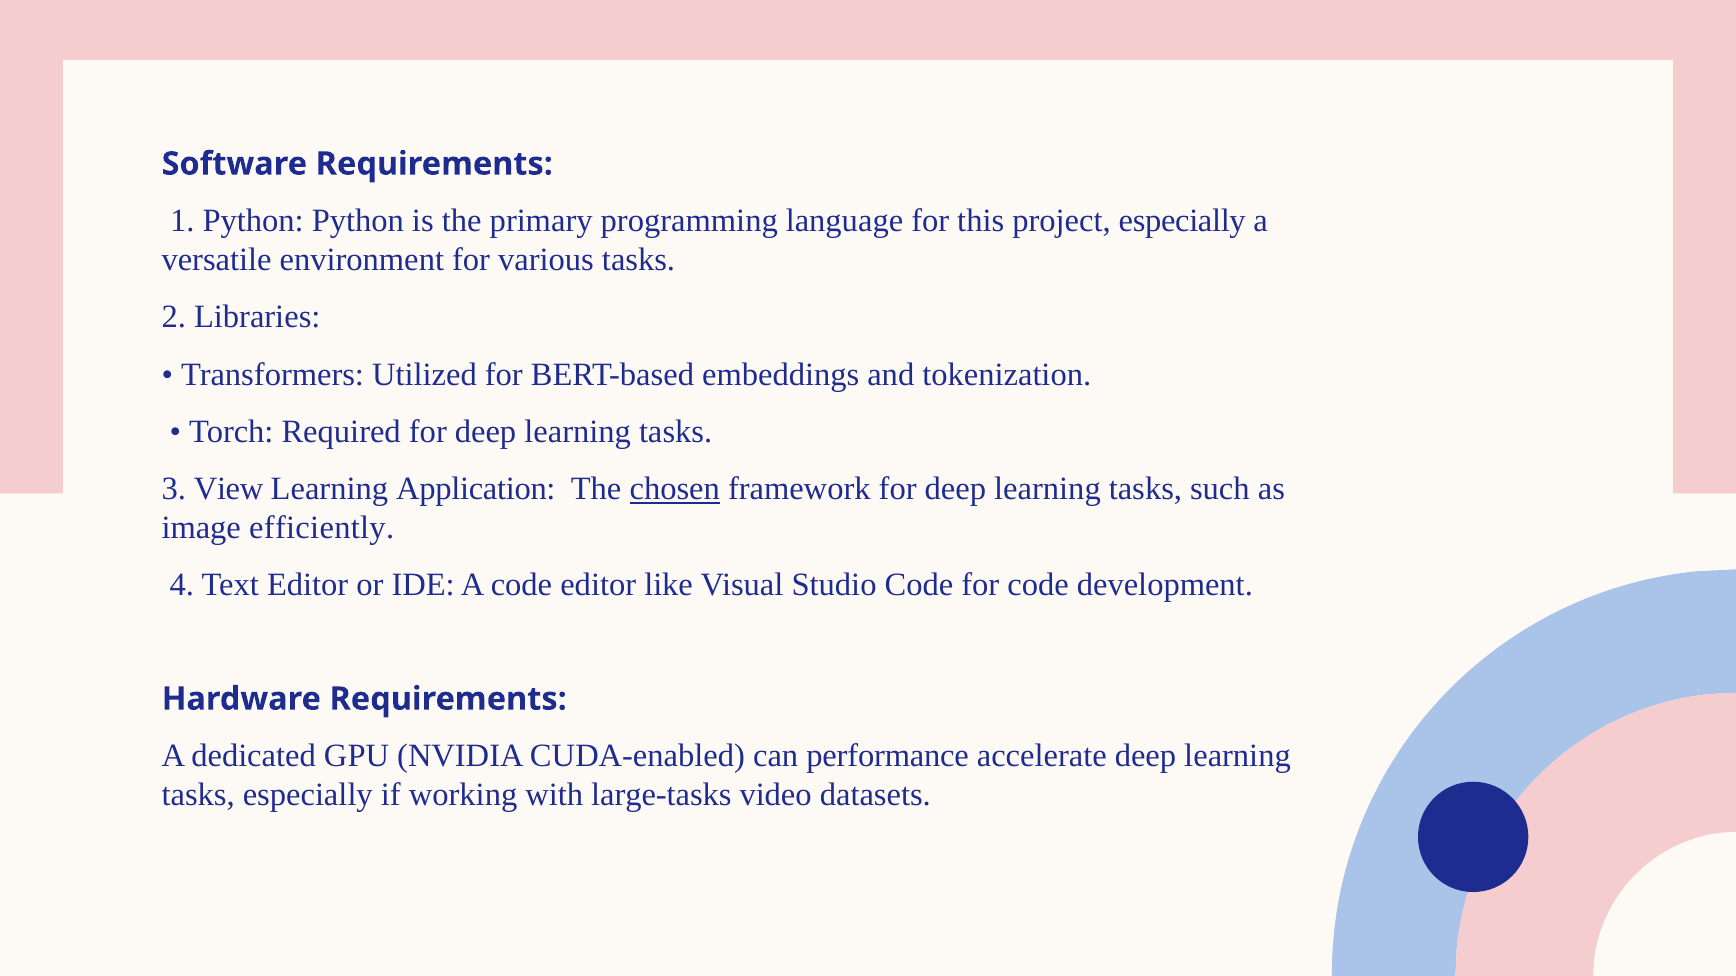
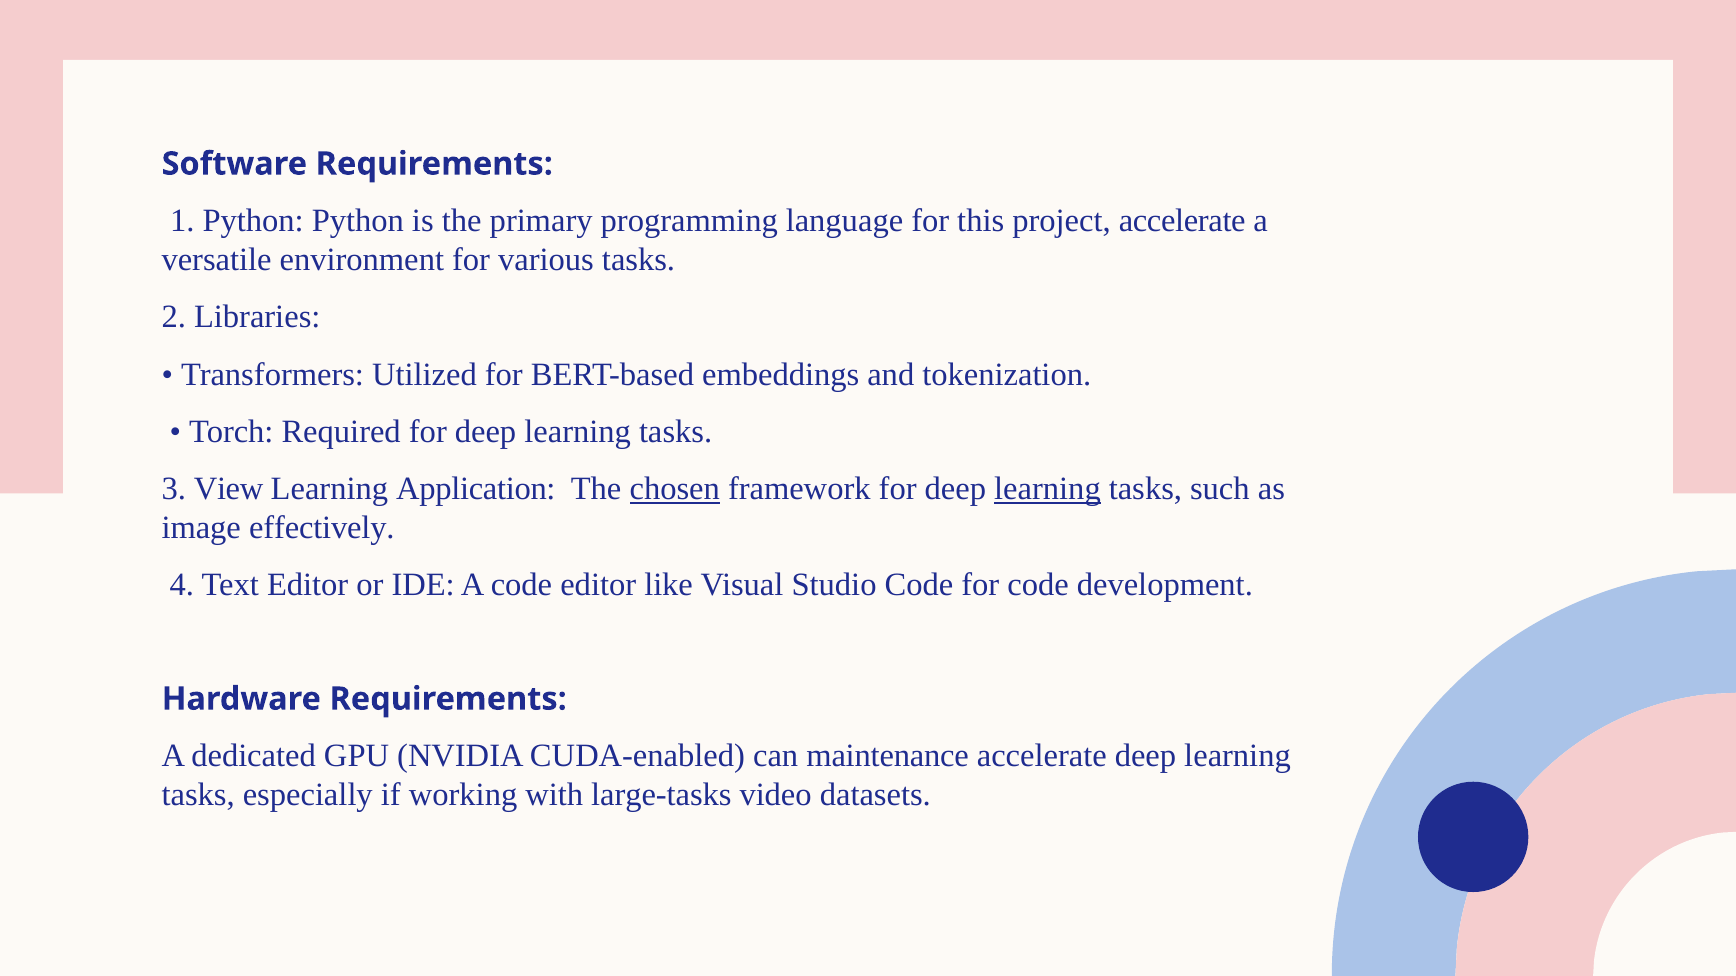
project especially: especially -> accelerate
learning at (1048, 489) underline: none -> present
efficiently: efficiently -> effectively
performance: performance -> maintenance
